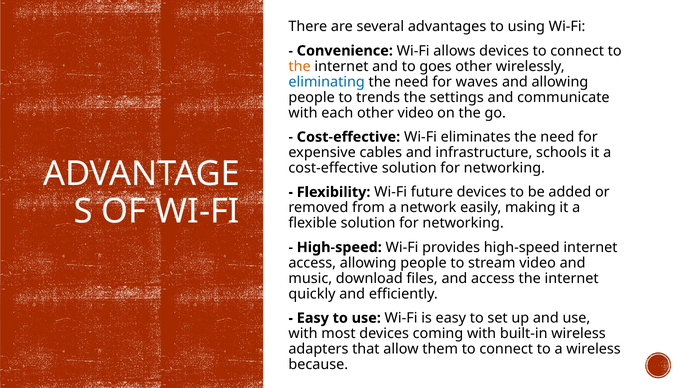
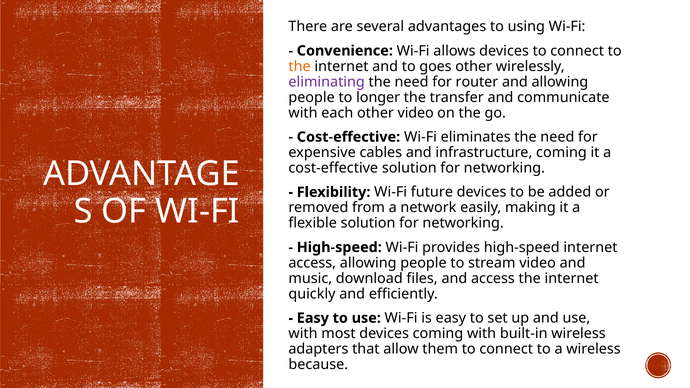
eliminating colour: blue -> purple
waves: waves -> router
trends: trends -> longer
settings: settings -> transfer
infrastructure schools: schools -> coming
